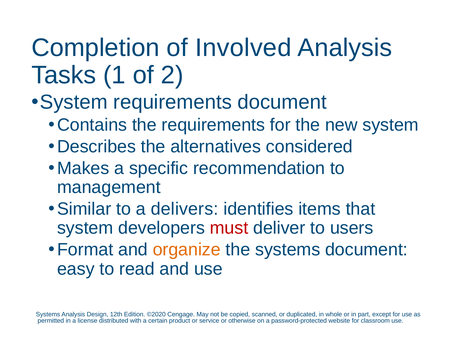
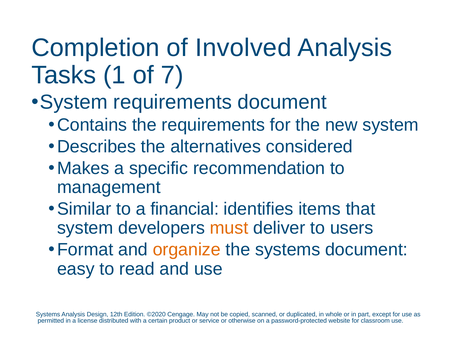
2: 2 -> 7
delivers: delivers -> financial
must colour: red -> orange
